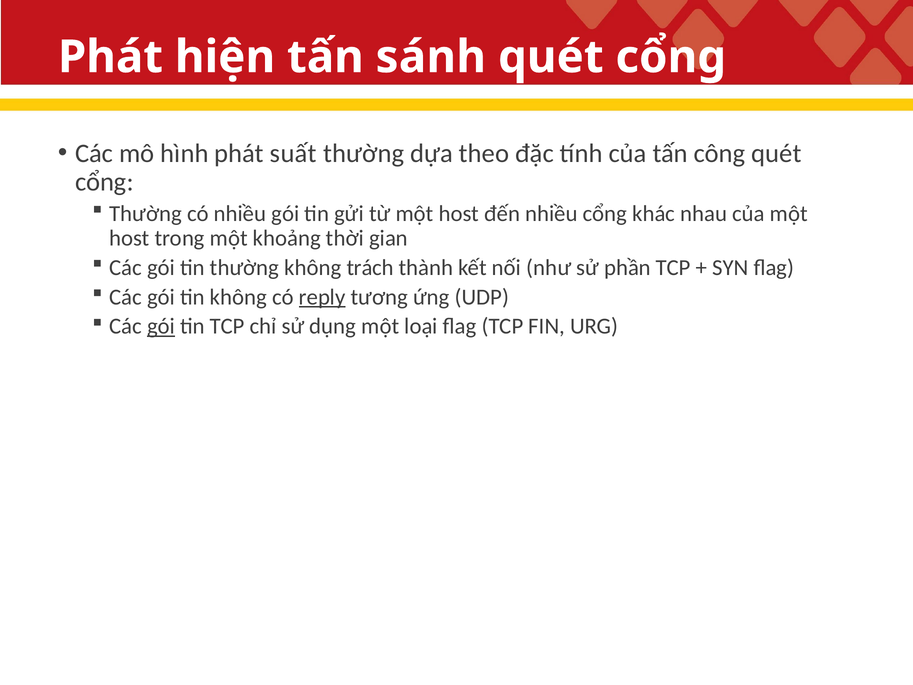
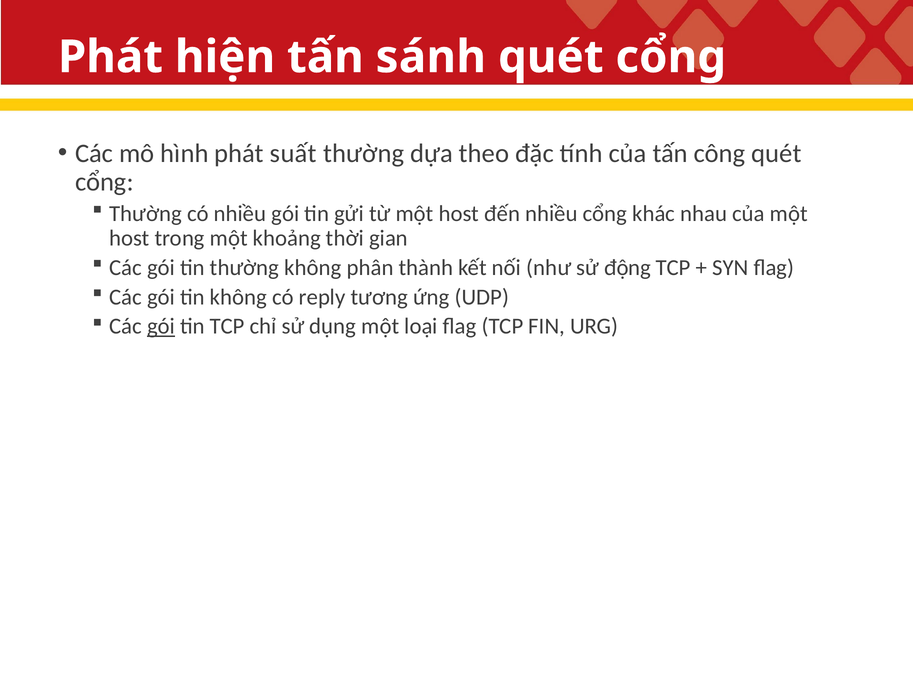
trách: trách -> phân
phần: phần -> động
reply underline: present -> none
